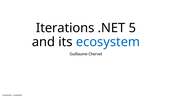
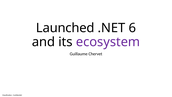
Iterations: Iterations -> Launched
5: 5 -> 6
ecosystem colour: blue -> purple
